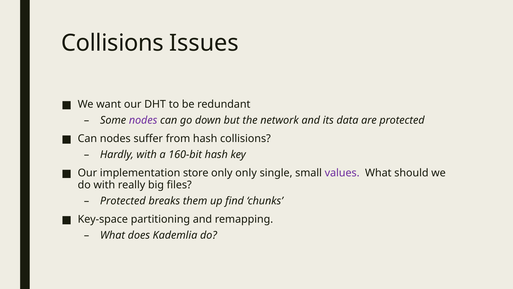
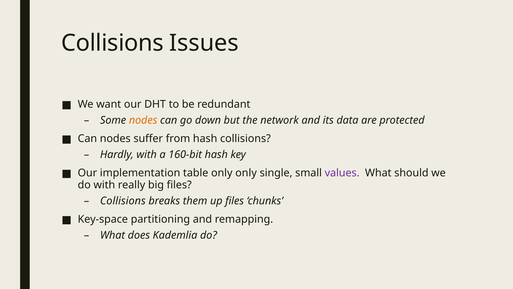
nodes at (143, 120) colour: purple -> orange
store: store -> table
Protected at (123, 201): Protected -> Collisions
up find: find -> files
